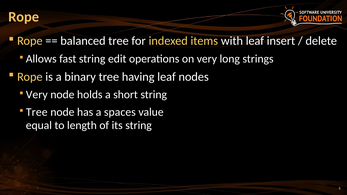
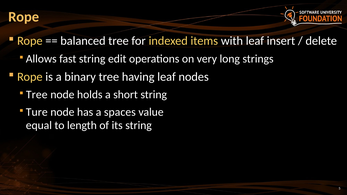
Very at (37, 95): Very -> Tree
Tree at (37, 112): Tree -> Ture
